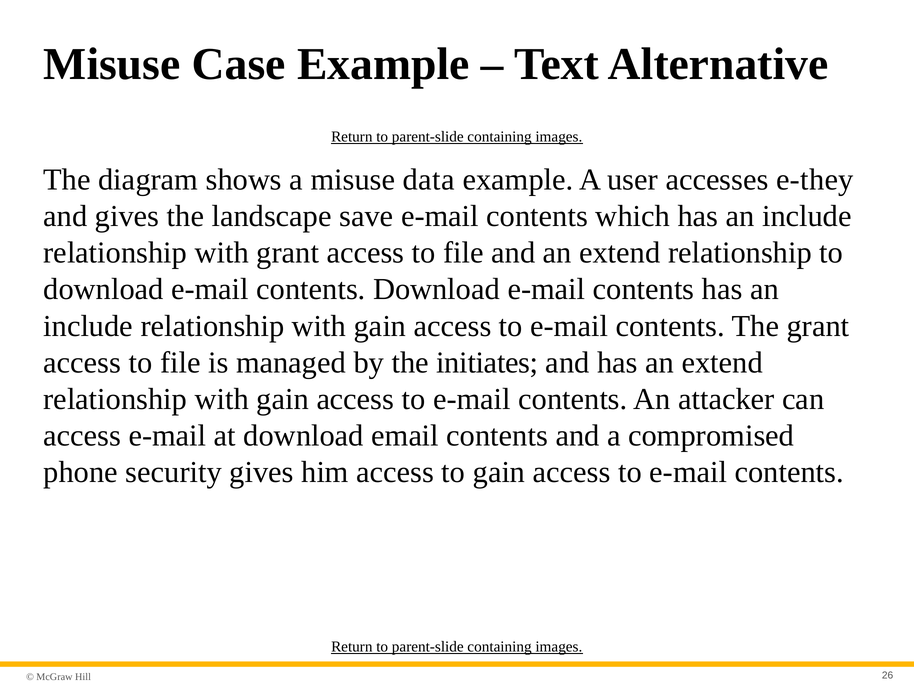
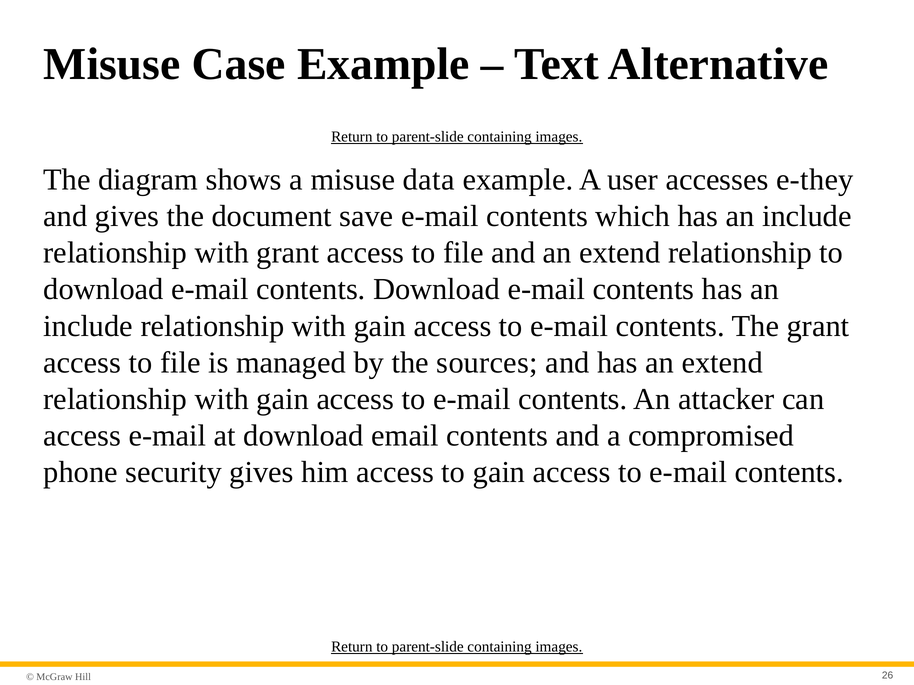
landscape: landscape -> document
initiates: initiates -> sources
